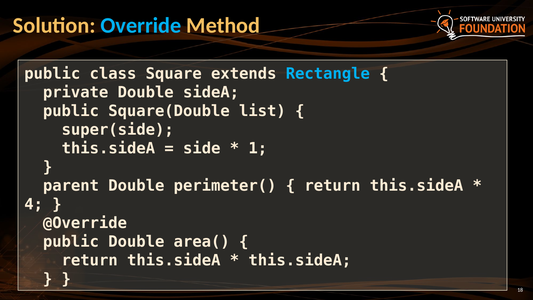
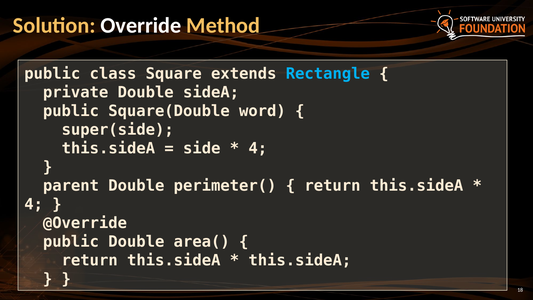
Override colour: light blue -> white
list: list -> word
1 at (258, 148): 1 -> 4
